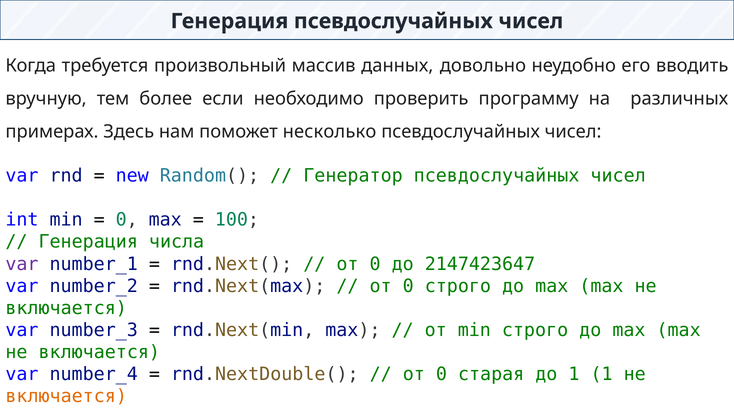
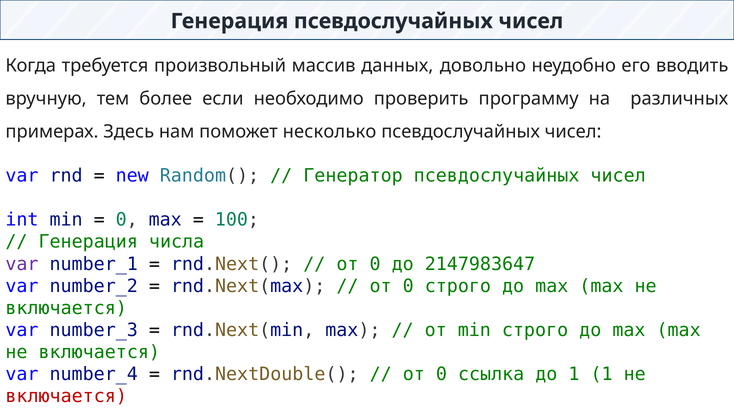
2147423647: 2147423647 -> 2147983647
старая: старая -> ссылка
включается at (66, 396) colour: orange -> red
